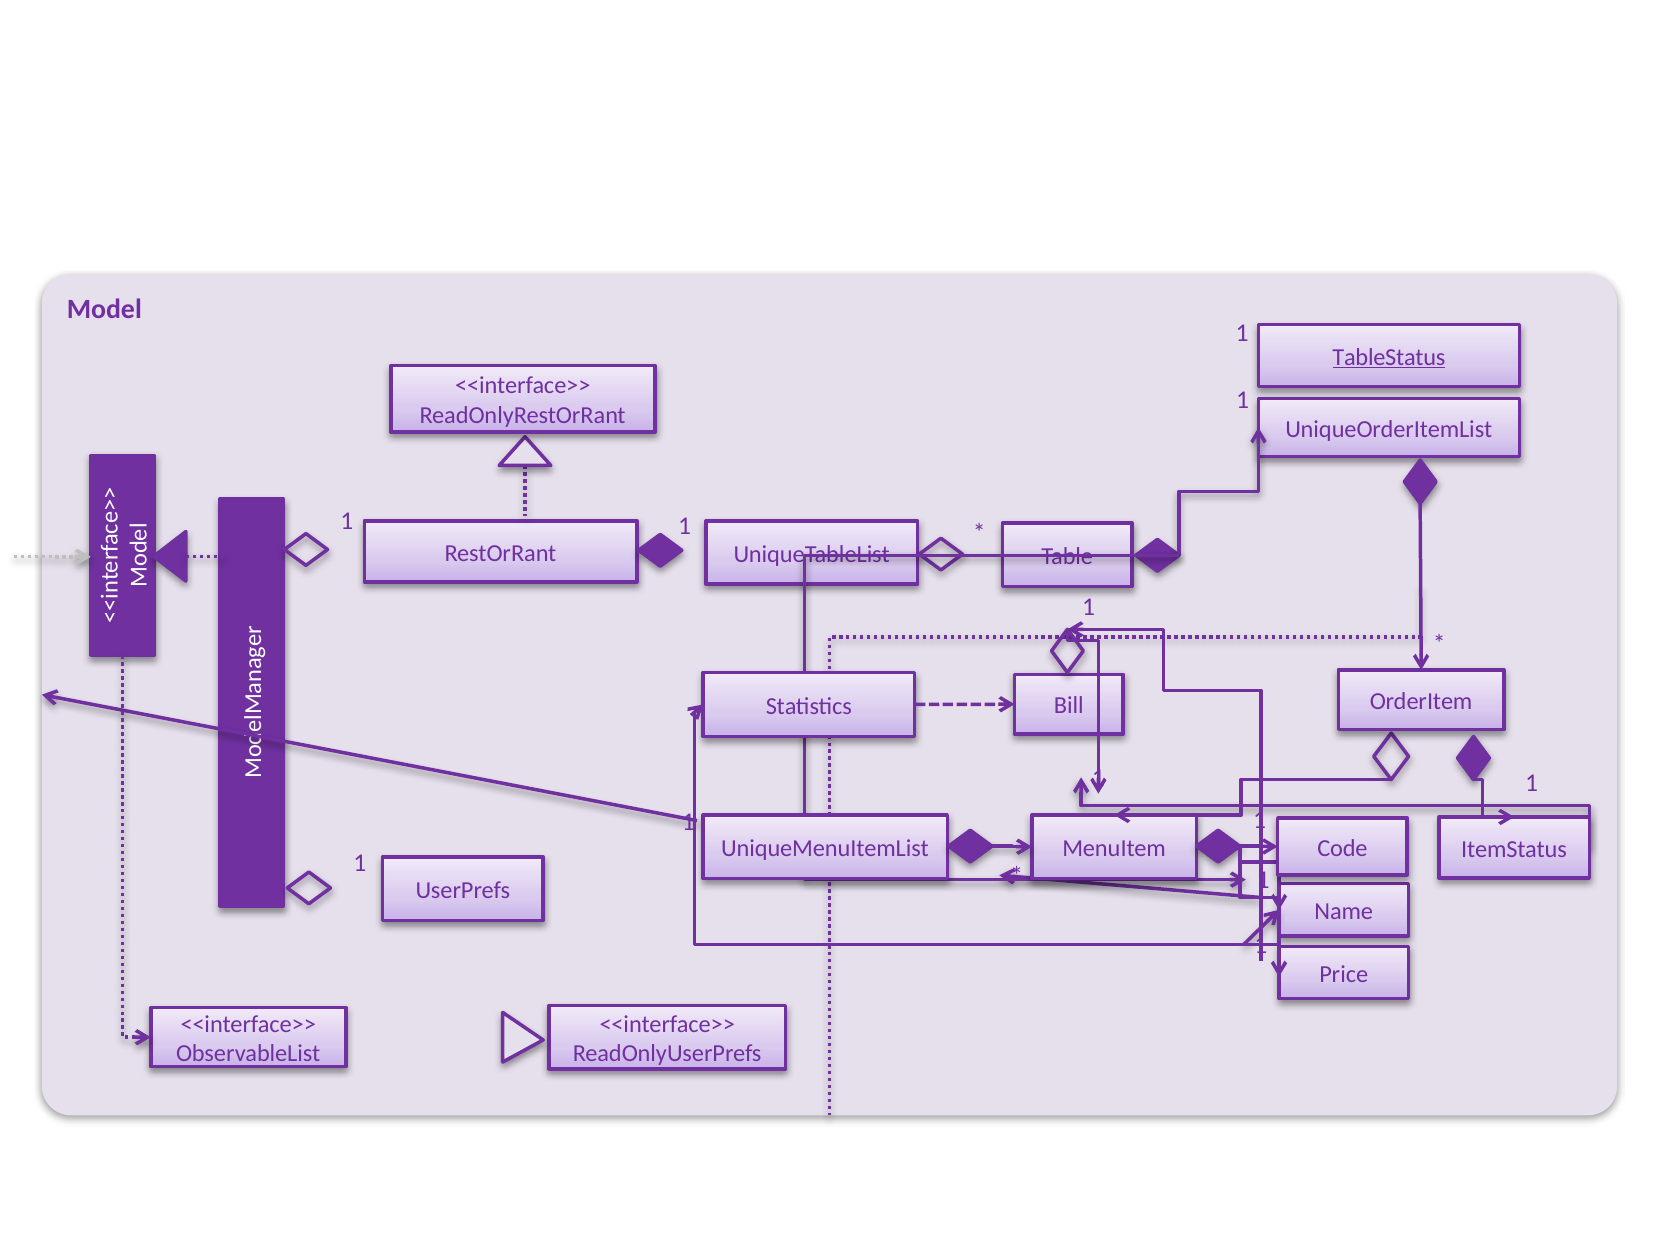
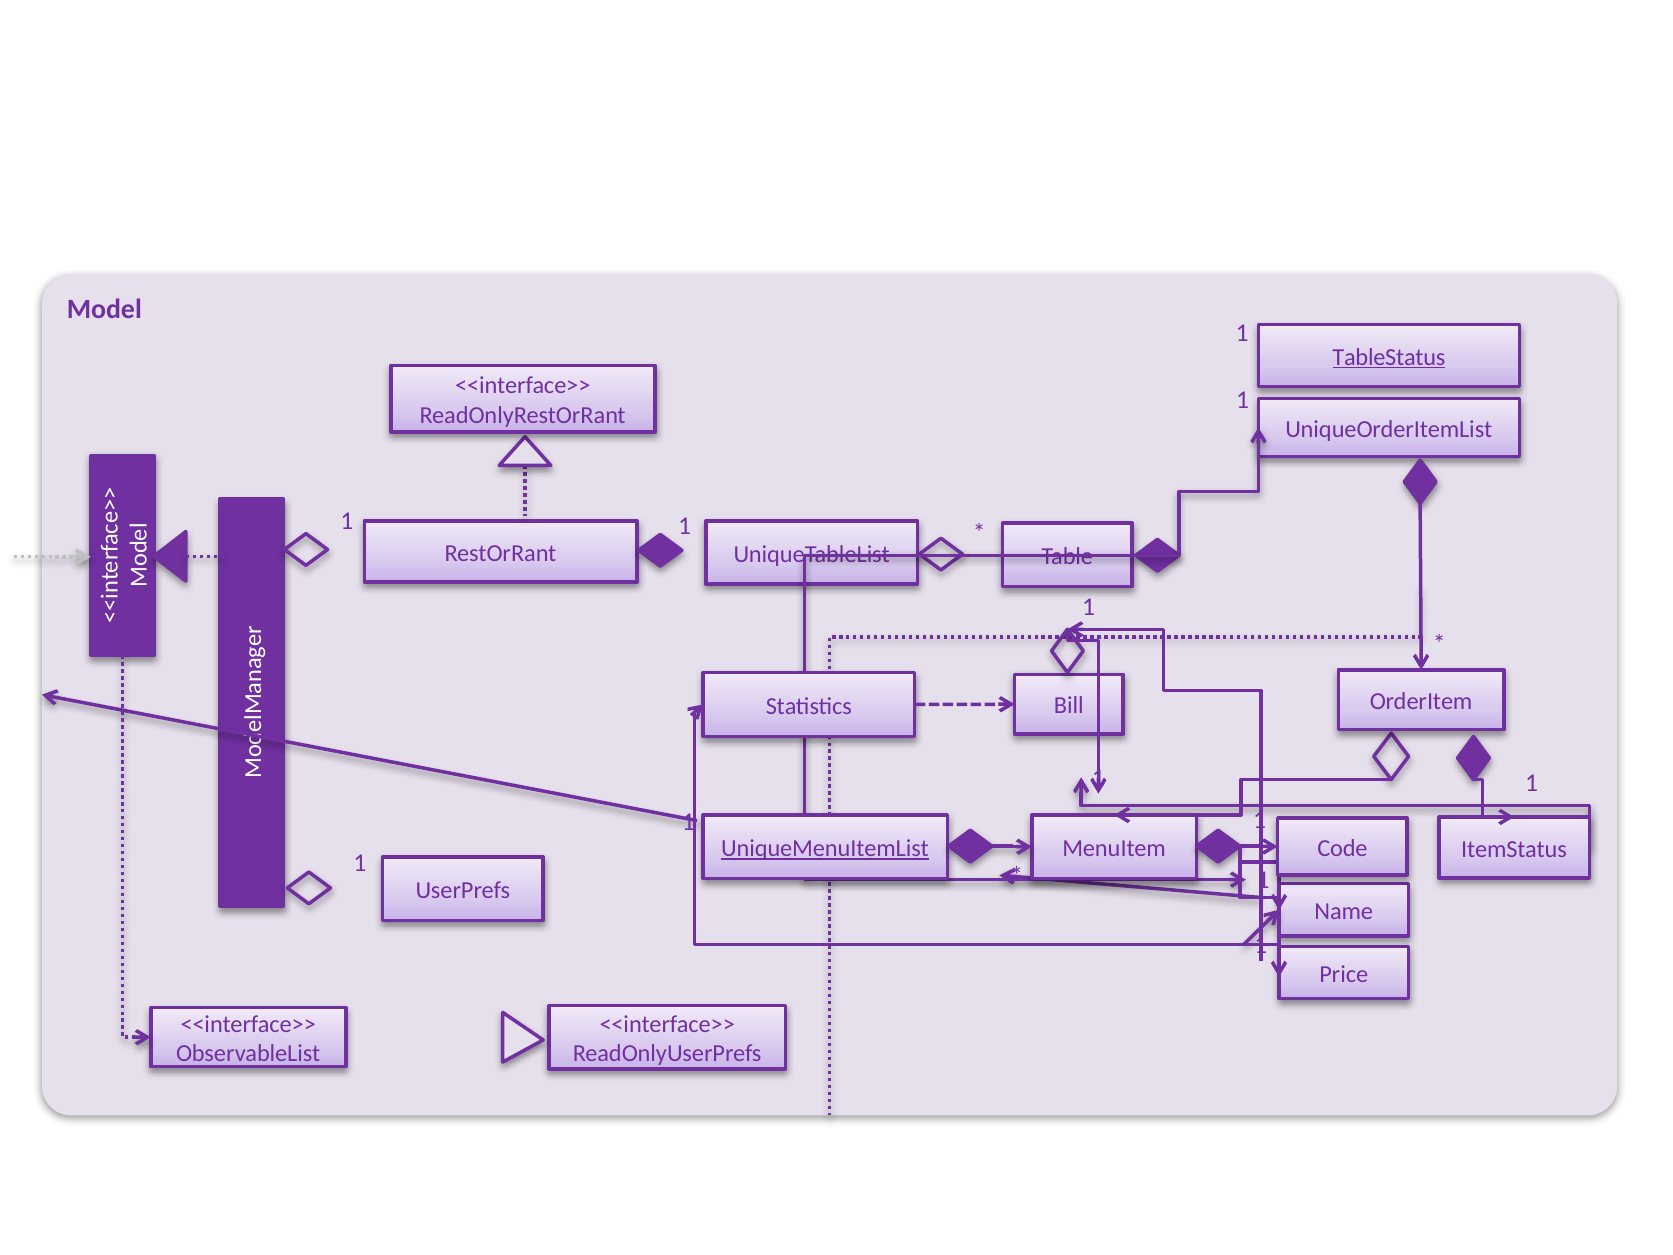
UniqueMenuItemList underline: none -> present
